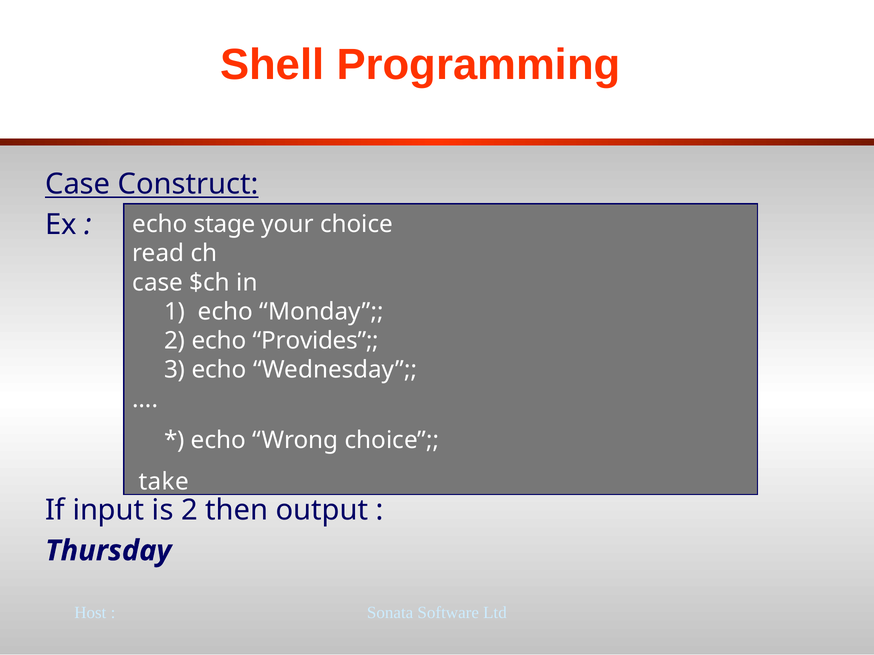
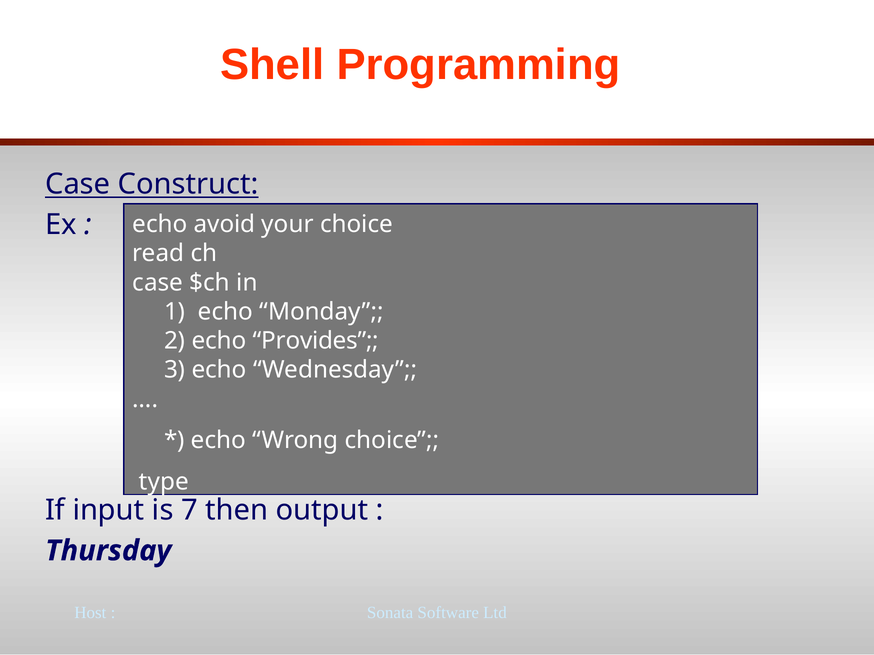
stage: stage -> avoid
take: take -> type
is 2: 2 -> 7
